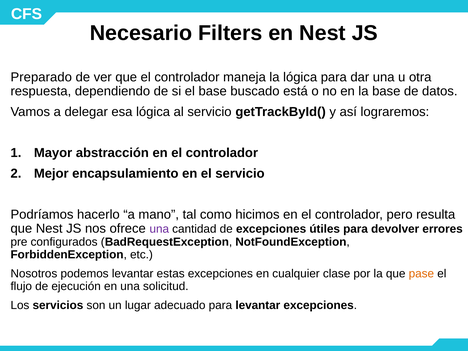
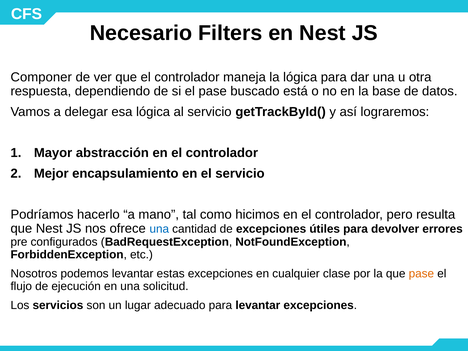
Preparado: Preparado -> Componer
el base: base -> pase
una at (159, 229) colour: purple -> blue
